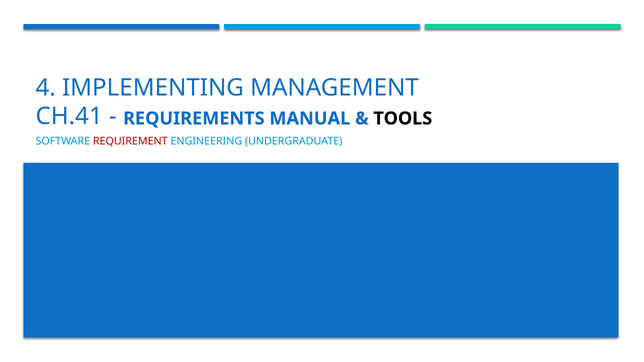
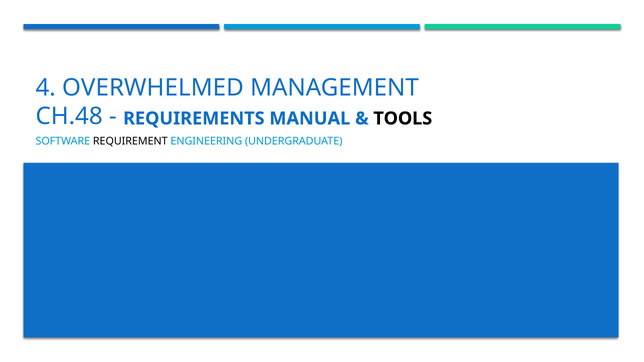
IMPLEMENTING: IMPLEMENTING -> OVERWHELMED
CH.41: CH.41 -> CH.48
REQUIREMENT colour: red -> black
